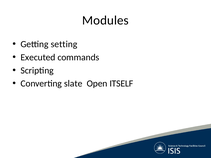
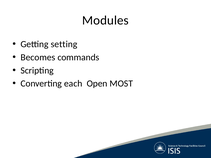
Executed: Executed -> Becomes
slate: slate -> each
ITSELF: ITSELF -> MOST
